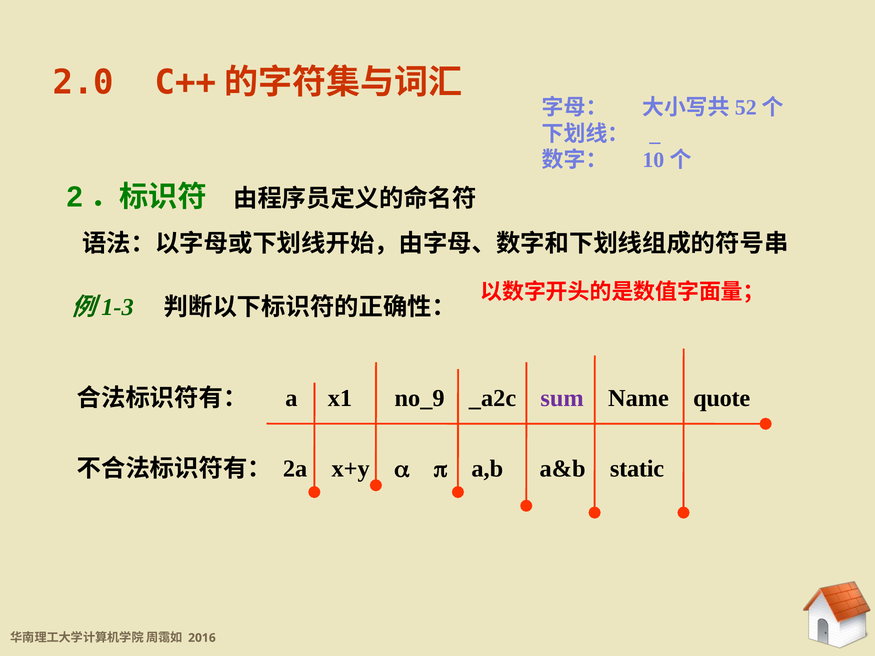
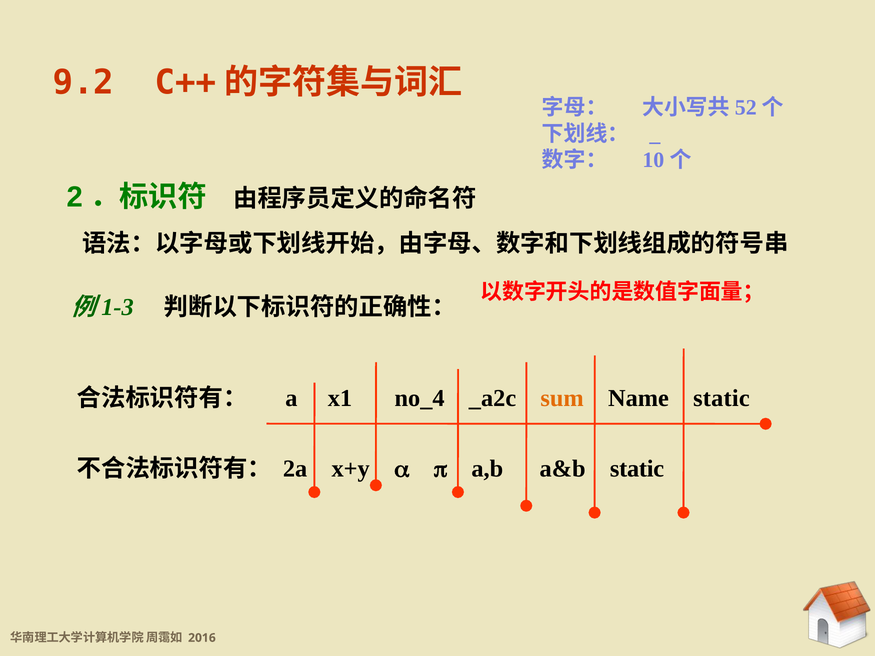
2.0: 2.0 -> 9.2
no_9: no_9 -> no_4
sum colour: purple -> orange
Name quote: quote -> static
